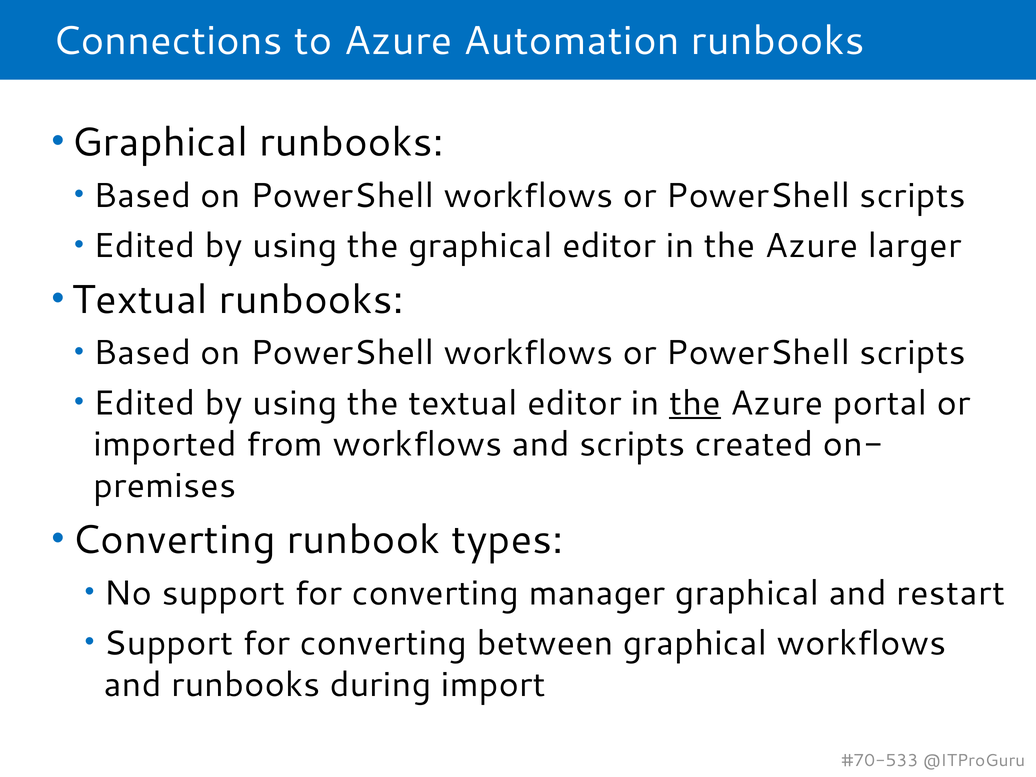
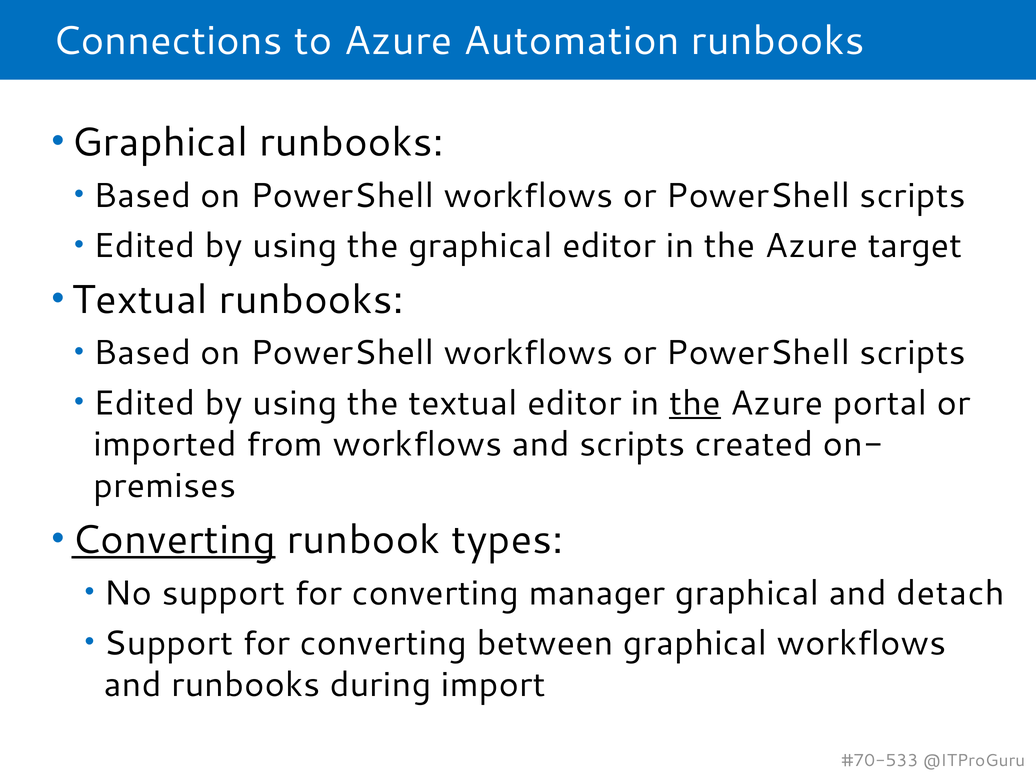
larger: larger -> target
Converting at (174, 540) underline: none -> present
restart: restart -> detach
